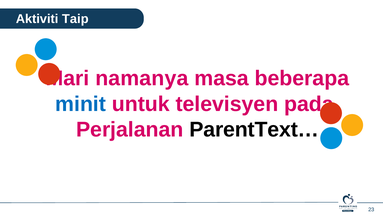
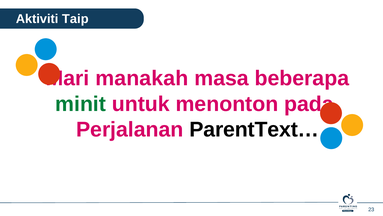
namanya: namanya -> manakah
minit colour: blue -> green
televisyen: televisyen -> menonton
